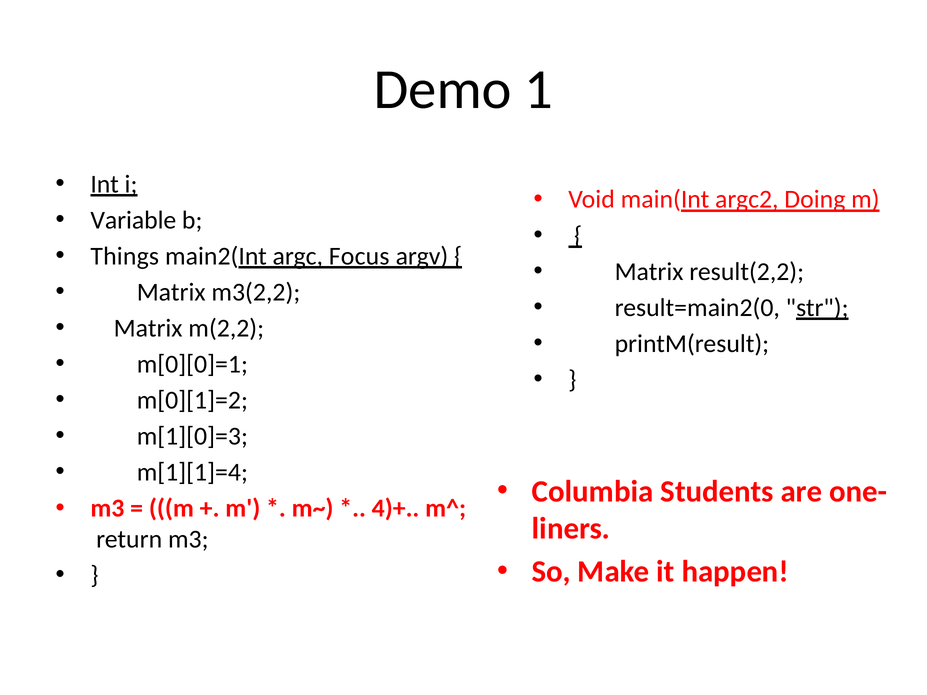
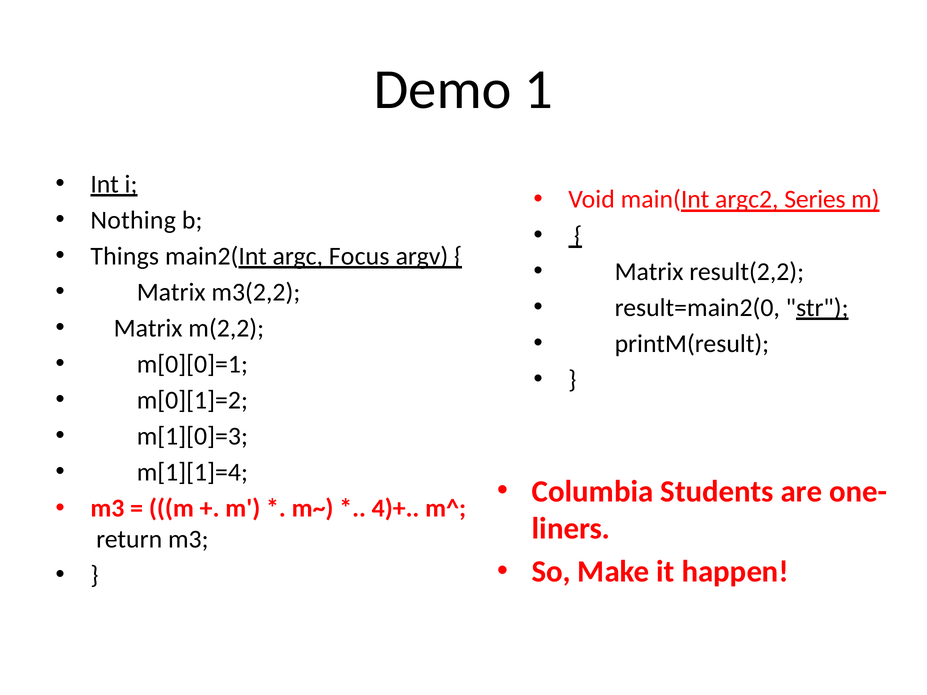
Doing: Doing -> Series
Variable: Variable -> Nothing
